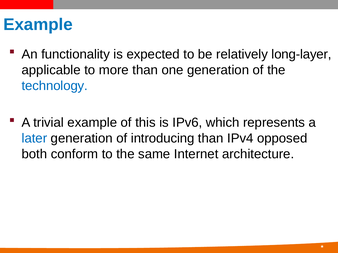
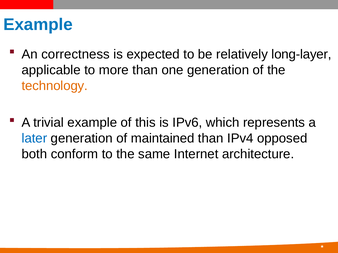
functionality: functionality -> correctness
technology colour: blue -> orange
introducing: introducing -> maintained
